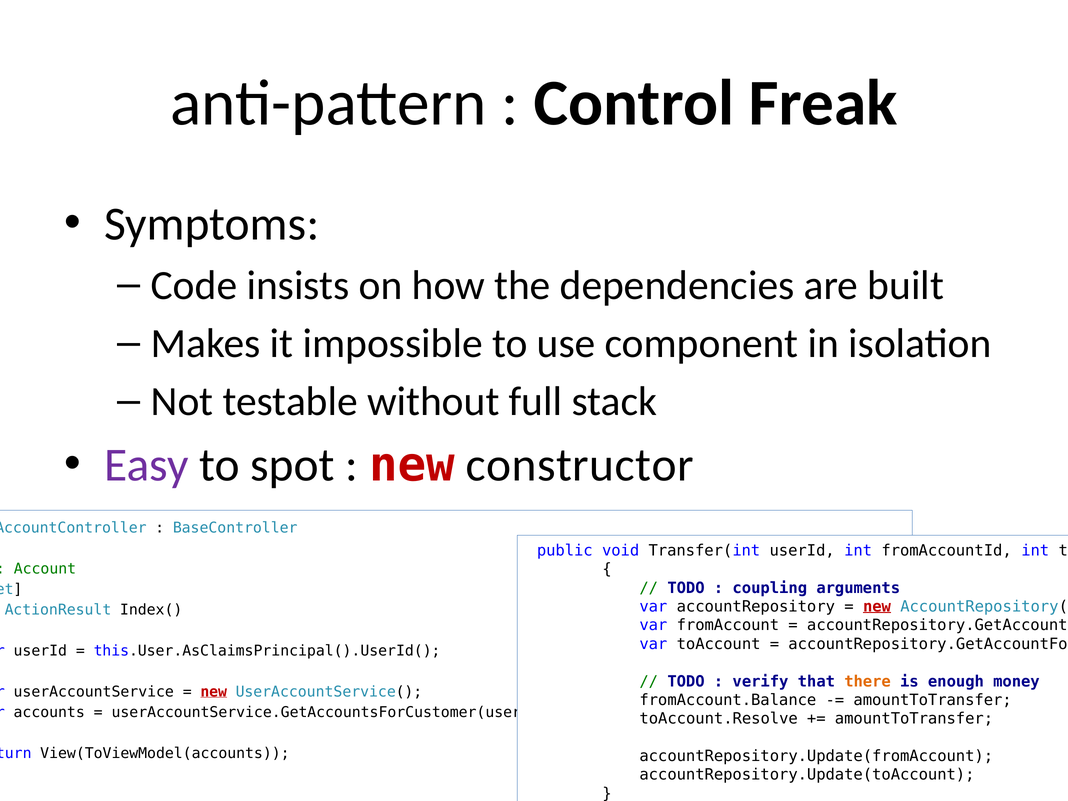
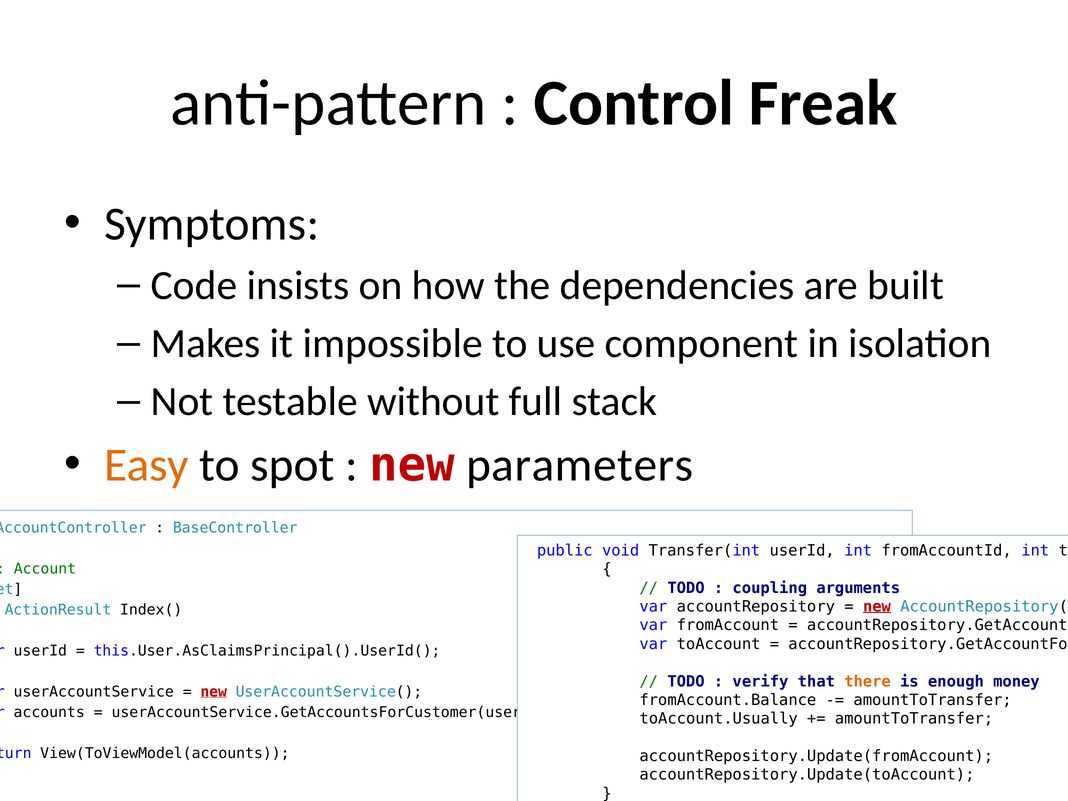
Easy colour: purple -> orange
constructor: constructor -> parameters
toAccount.Resolve: toAccount.Resolve -> toAccount.Usually
